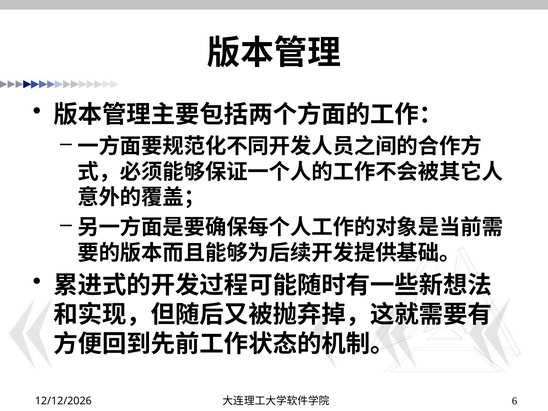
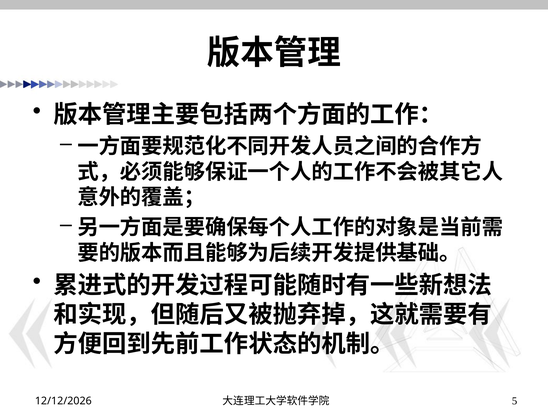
6: 6 -> 5
